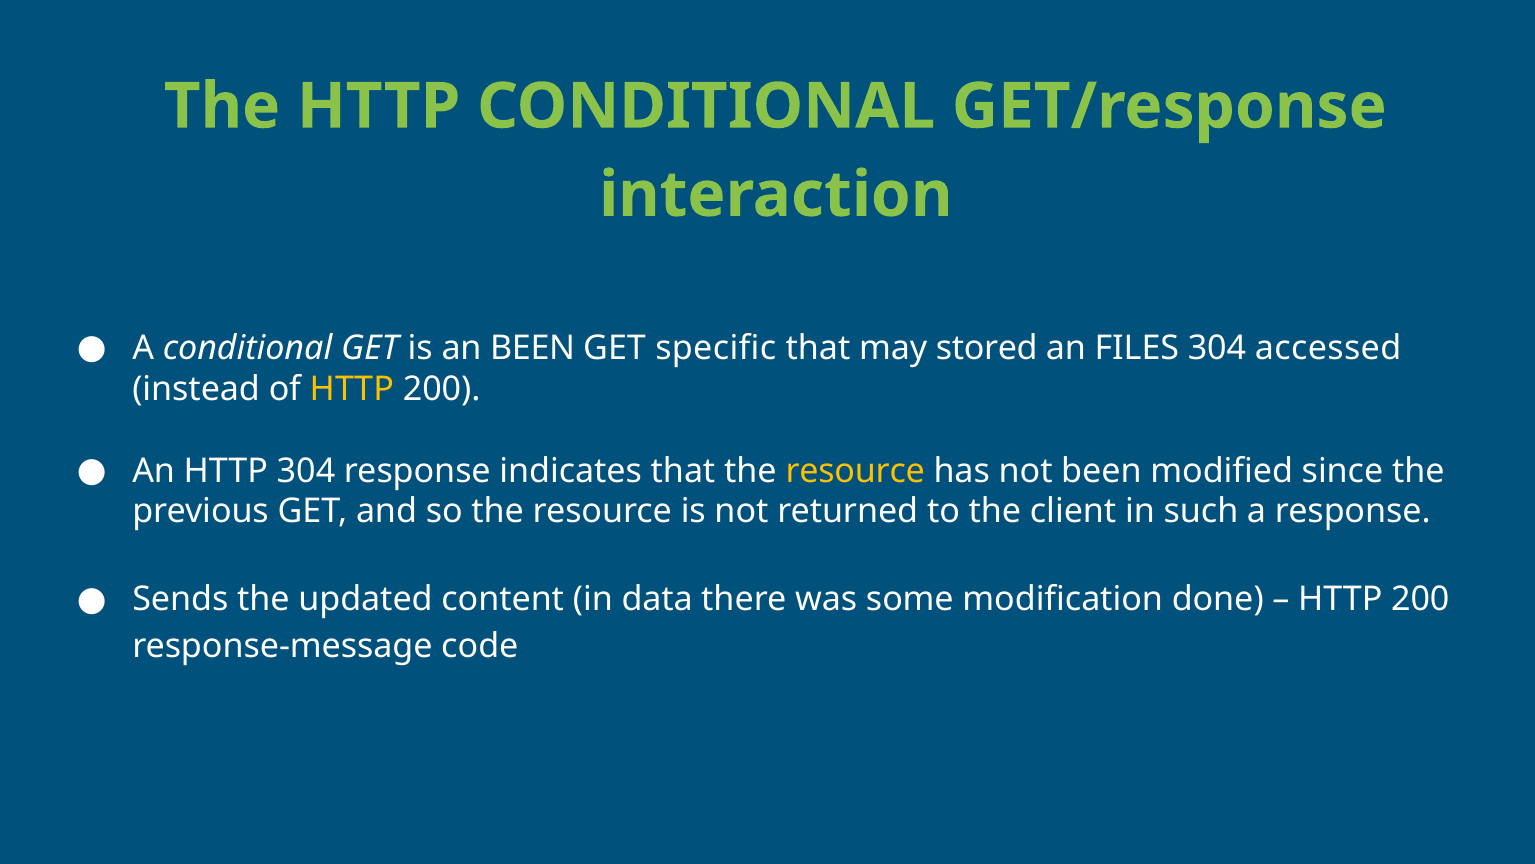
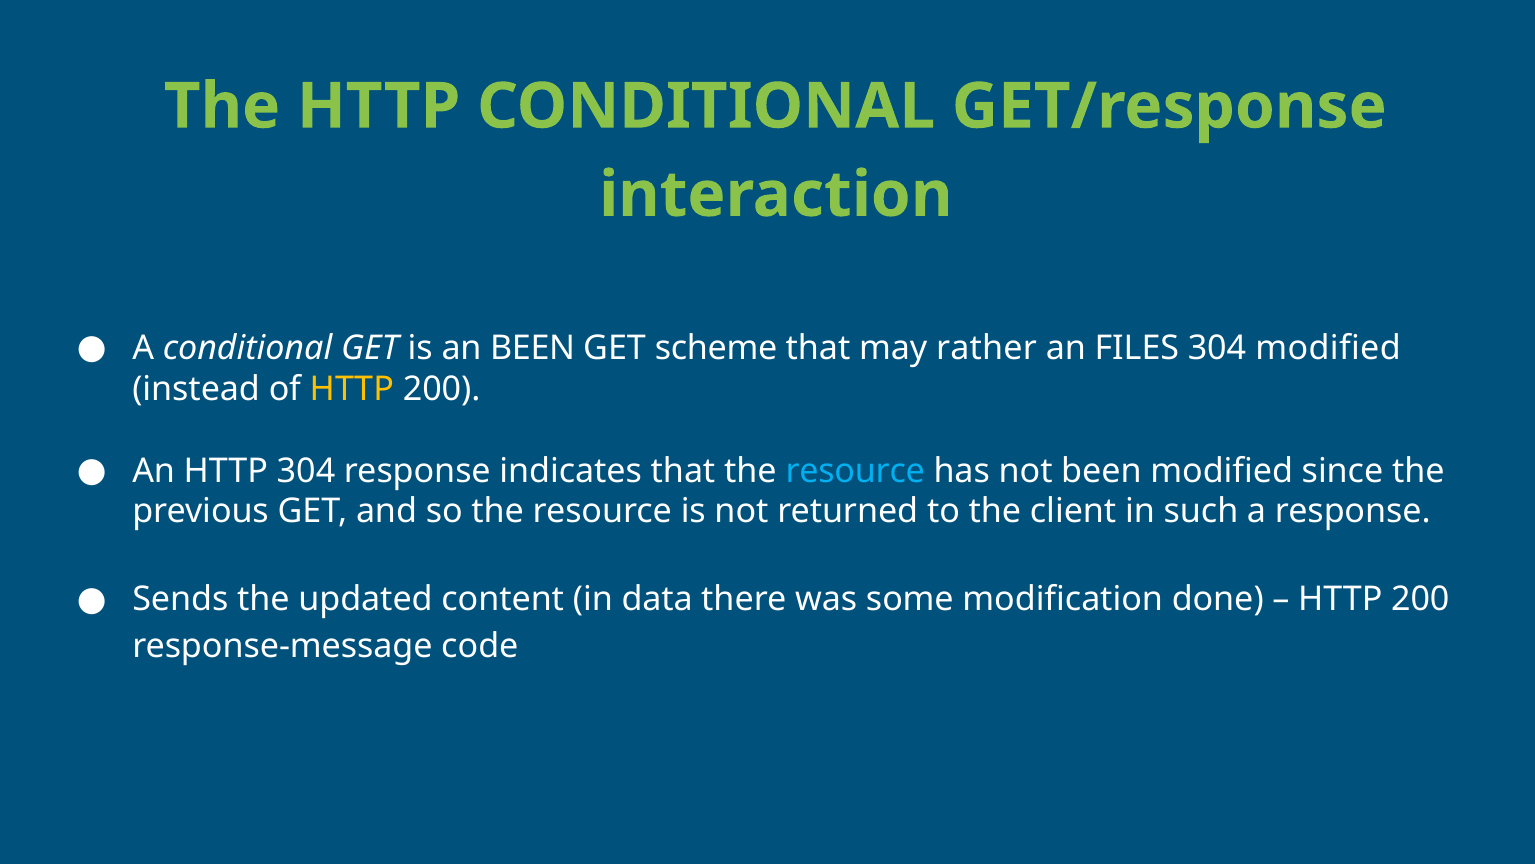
specific: specific -> scheme
stored: stored -> rather
304 accessed: accessed -> modified
resource at (855, 470) colour: yellow -> light blue
